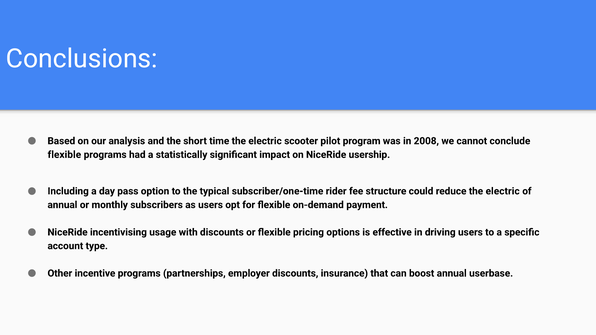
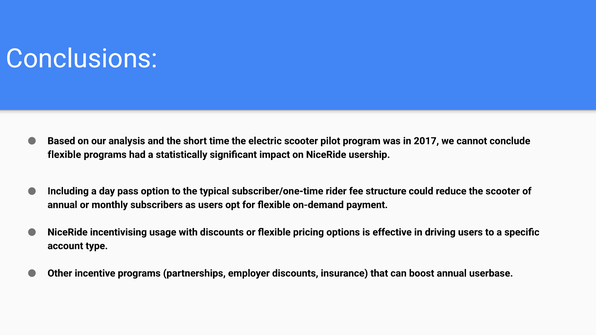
2008: 2008 -> 2017
reduce the electric: electric -> scooter
